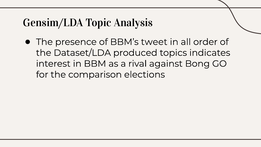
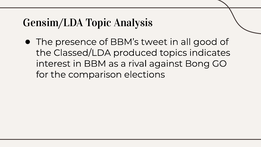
order: order -> good
Dataset/LDA: Dataset/LDA -> Classed/LDA
